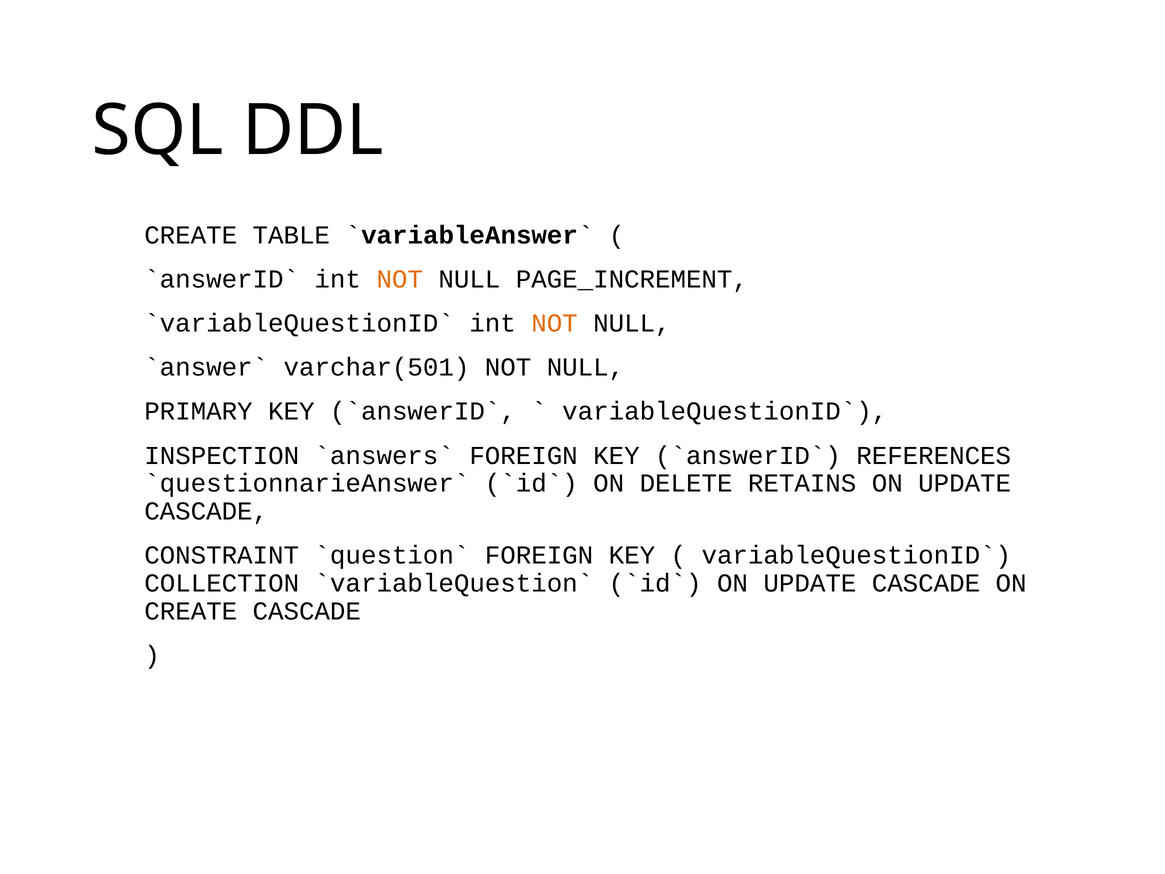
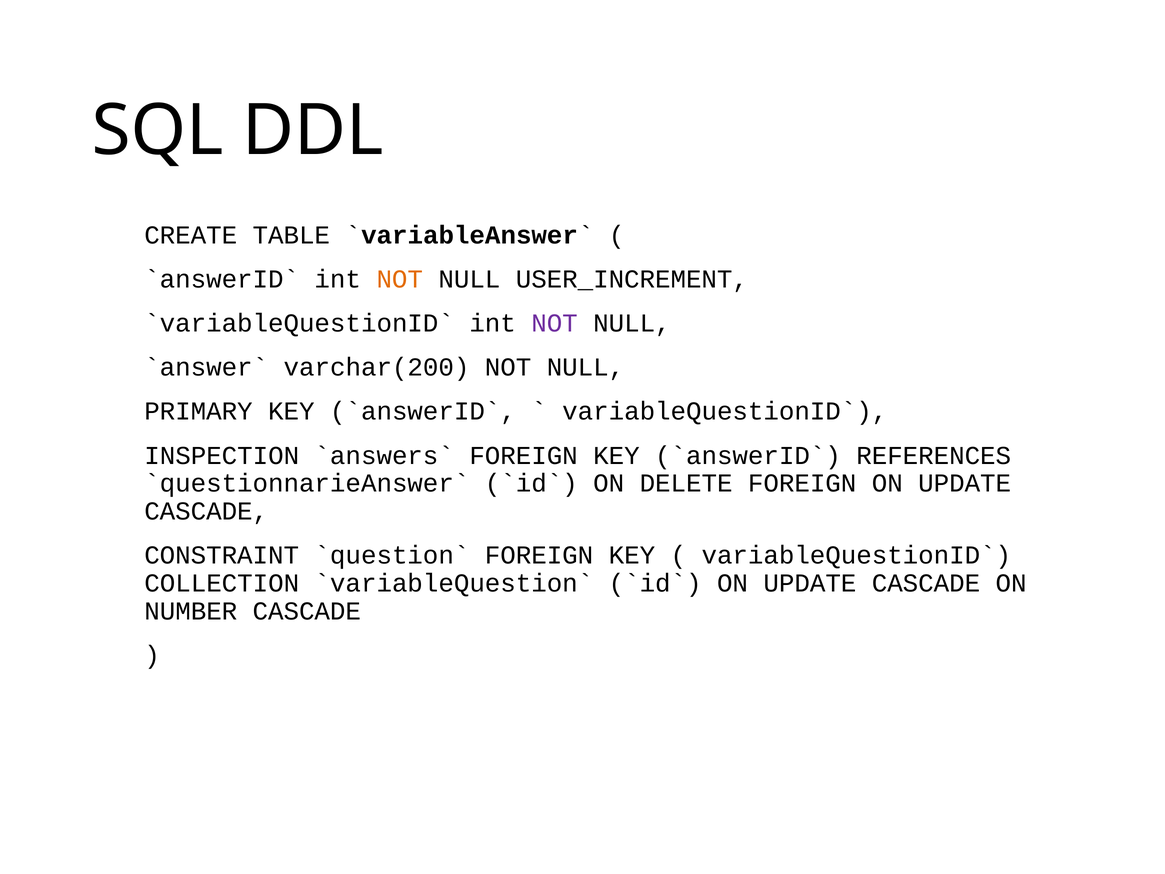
PAGE_INCREMENT: PAGE_INCREMENT -> USER_INCREMENT
NOT at (555, 323) colour: orange -> purple
varchar(501: varchar(501 -> varchar(200
DELETE RETAINS: RETAINS -> FOREIGN
CREATE at (191, 611): CREATE -> NUMBER
